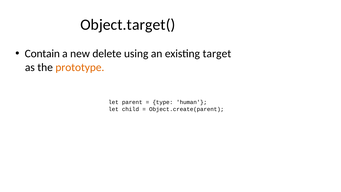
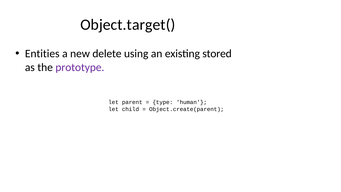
Contain: Contain -> Entities
target: target -> stored
prototype colour: orange -> purple
